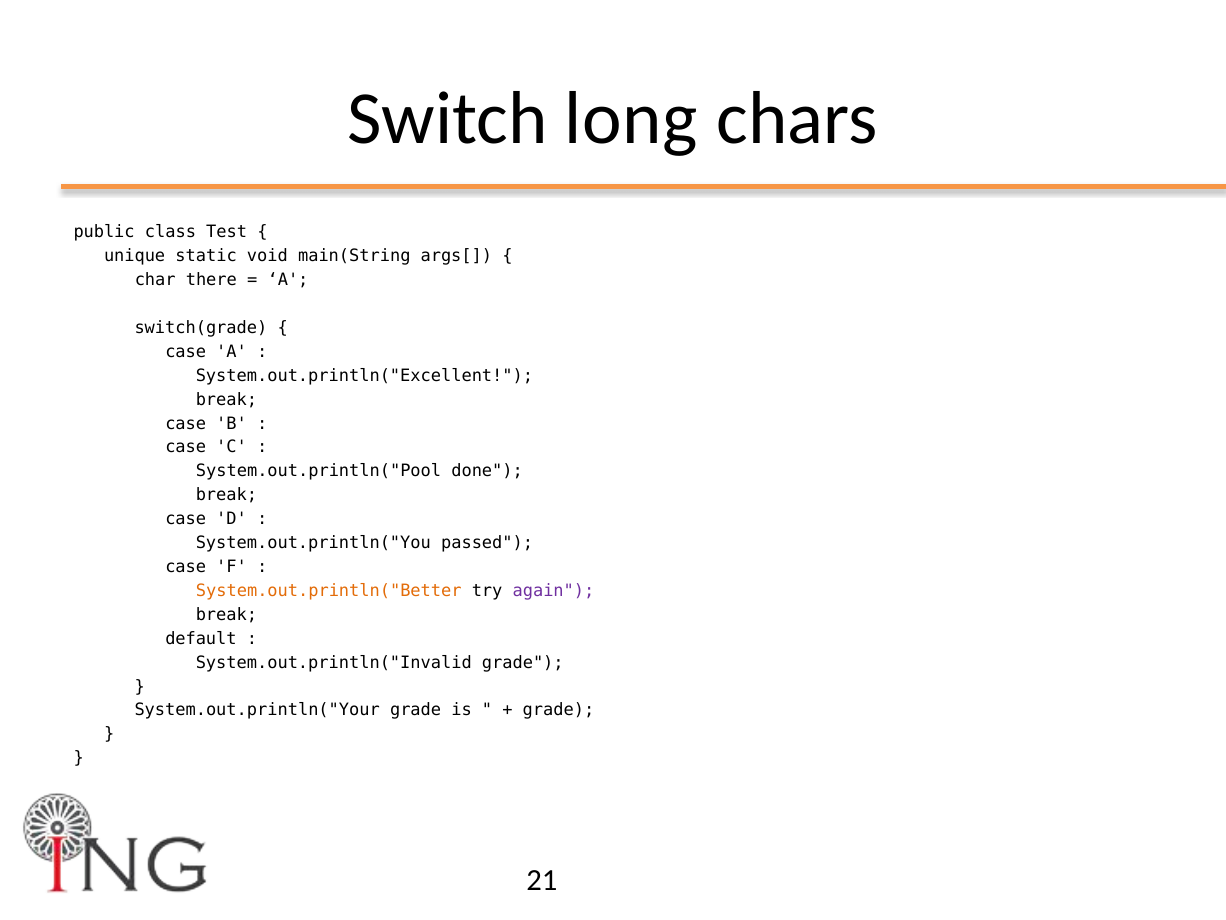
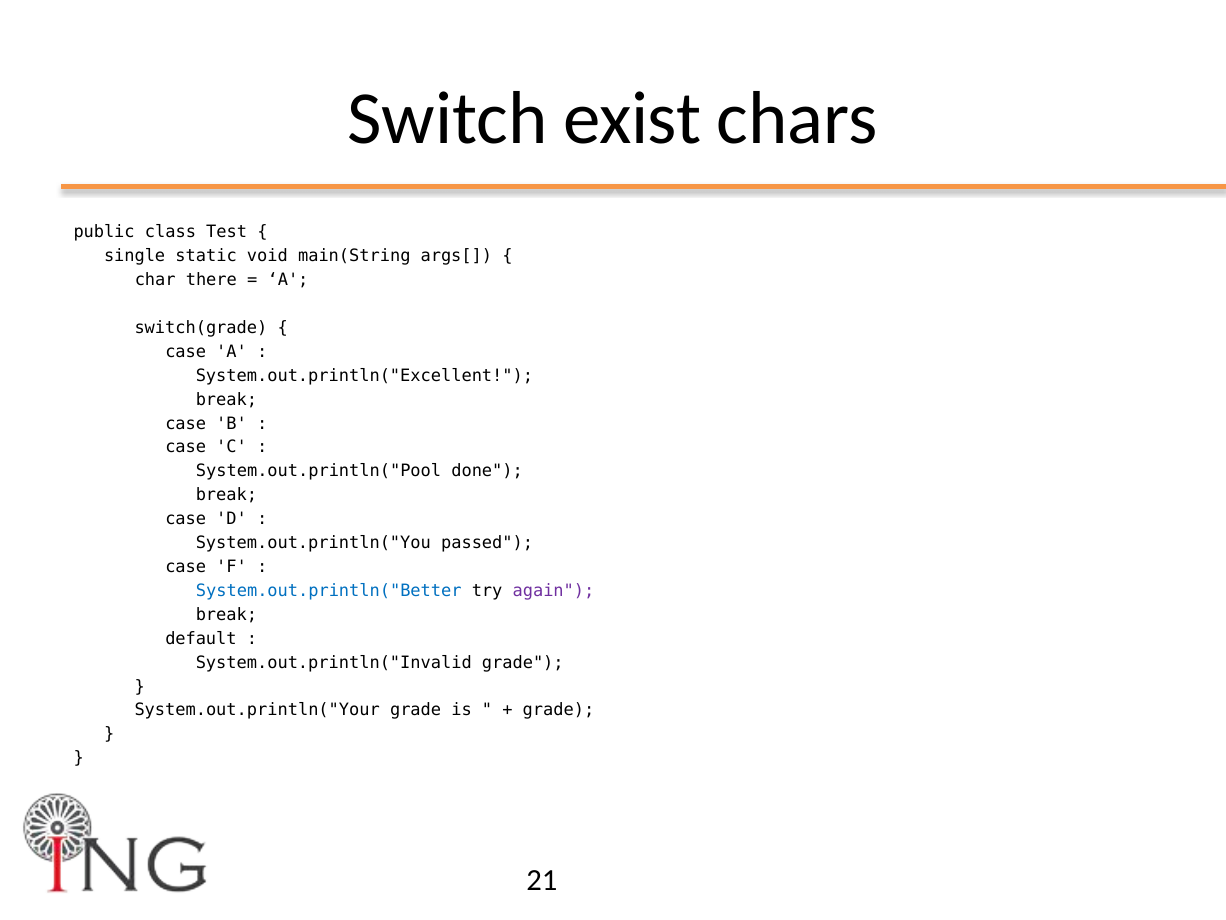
long: long -> exist
unique: unique -> single
System.out.println("Better colour: orange -> blue
